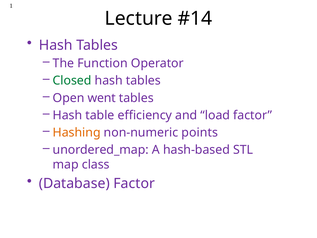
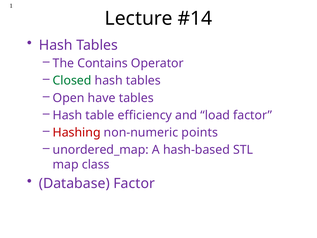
Function: Function -> Contains
went: went -> have
Hashing colour: orange -> red
